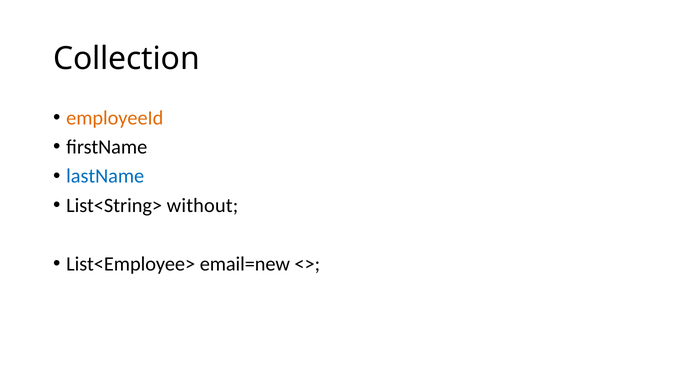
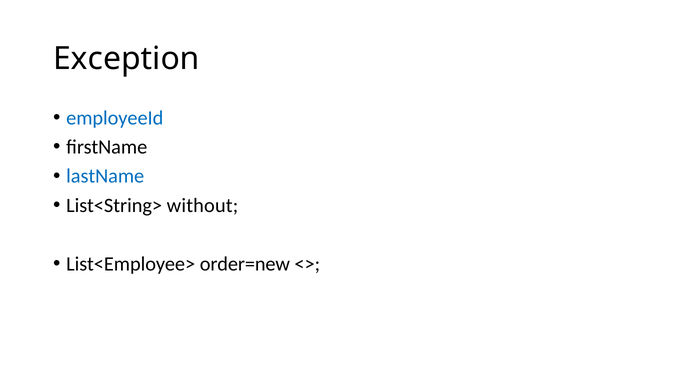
Collection: Collection -> Exception
employeeId colour: orange -> blue
email=new: email=new -> order=new
